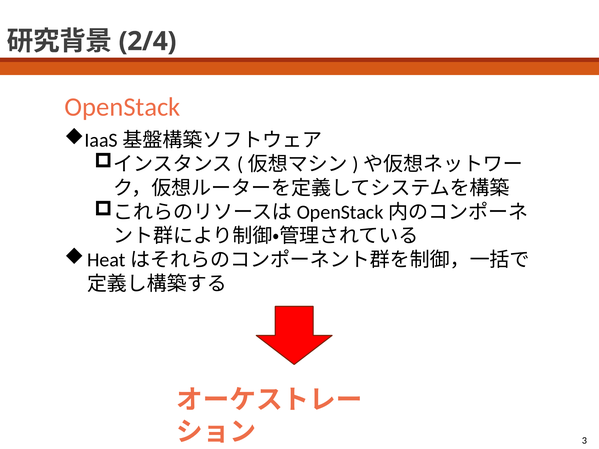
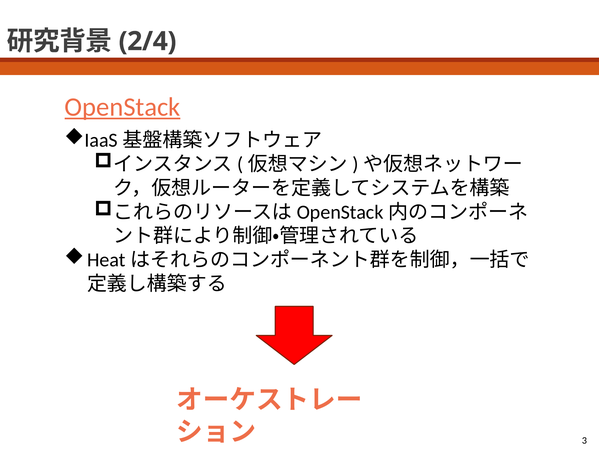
OpenStack underline: none -> present
